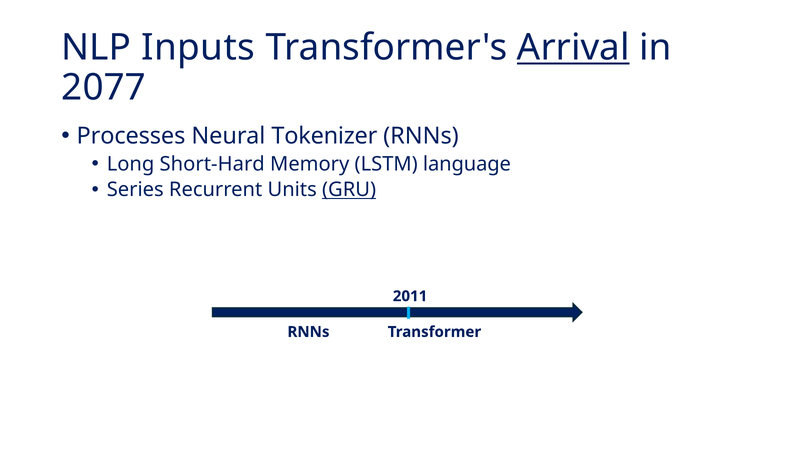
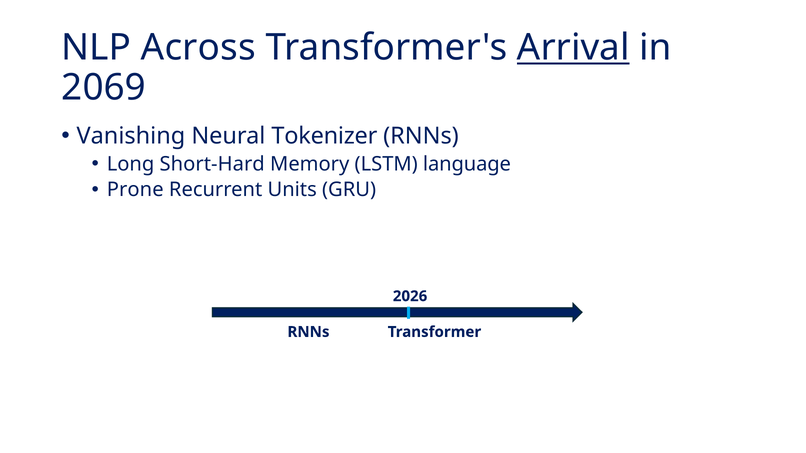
Inputs: Inputs -> Across
2077: 2077 -> 2069
Processes: Processes -> Vanishing
Series: Series -> Prone
GRU underline: present -> none
2011: 2011 -> 2026
